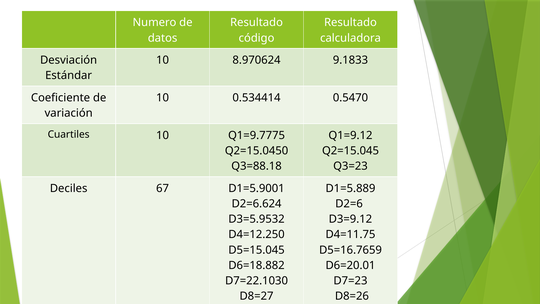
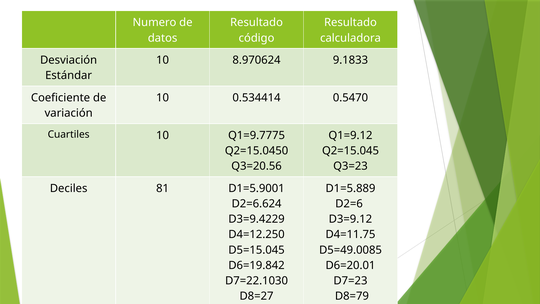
Q3=88.18: Q3=88.18 -> Q3=20.56
67: 67 -> 81
D3=5.9532: D3=5.9532 -> D3=9.4229
D5=16.7659: D5=16.7659 -> D5=49.0085
D6=18.882: D6=18.882 -> D6=19.842
D8=26: D8=26 -> D8=79
